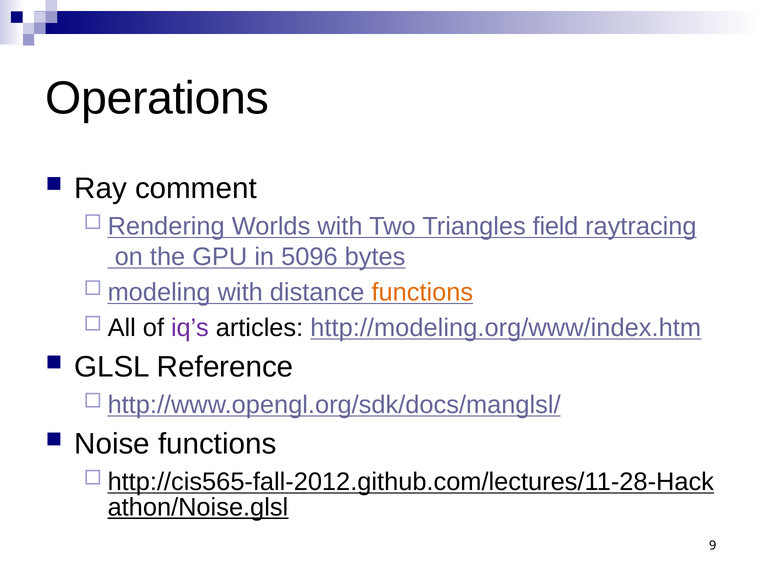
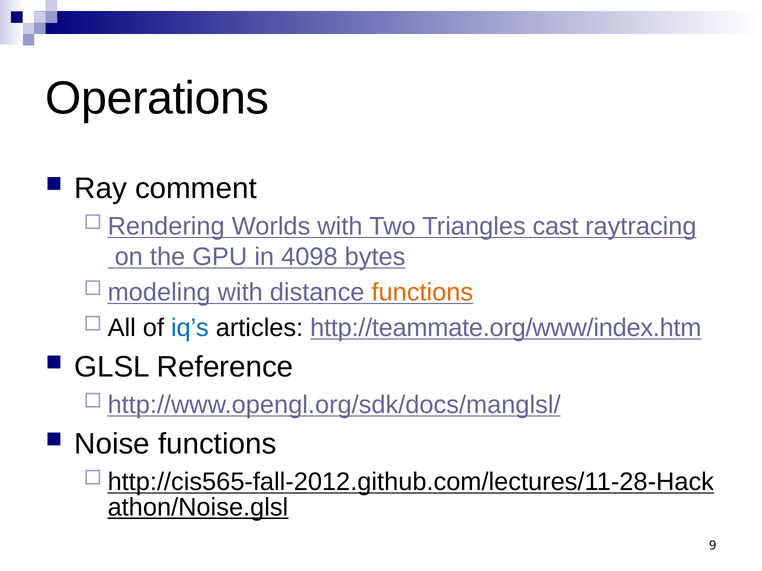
field: field -> cast
5096: 5096 -> 4098
iq’s colour: purple -> blue
http://modeling.org/www/index.htm: http://modeling.org/www/index.htm -> http://teammate.org/www/index.htm
